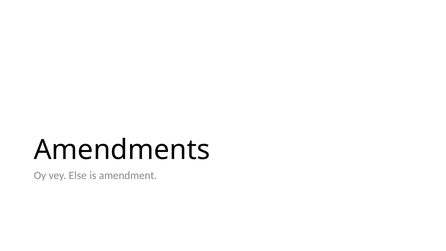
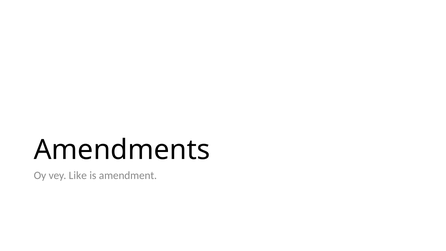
Else: Else -> Like
